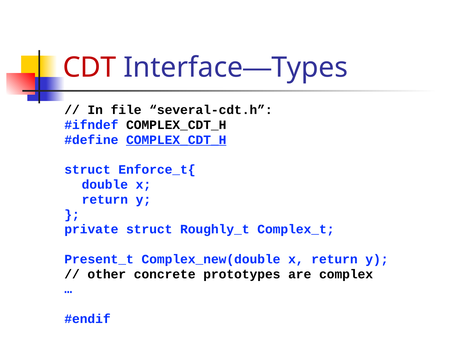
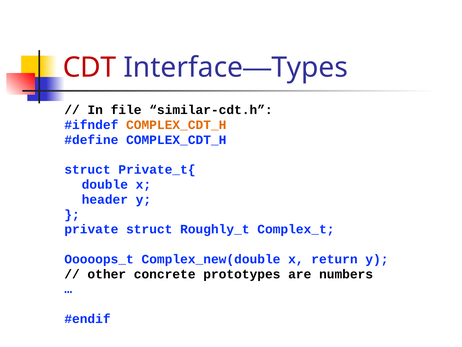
several-cdt.h: several-cdt.h -> similar-cdt.h
COMPLEX_CDT_H at (176, 125) colour: black -> orange
COMPLEX_CDT_H at (176, 140) underline: present -> none
Enforce_t{: Enforce_t{ -> Private_t{
return at (105, 199): return -> header
Present_t: Present_t -> Ooooops_t
complex: complex -> numbers
